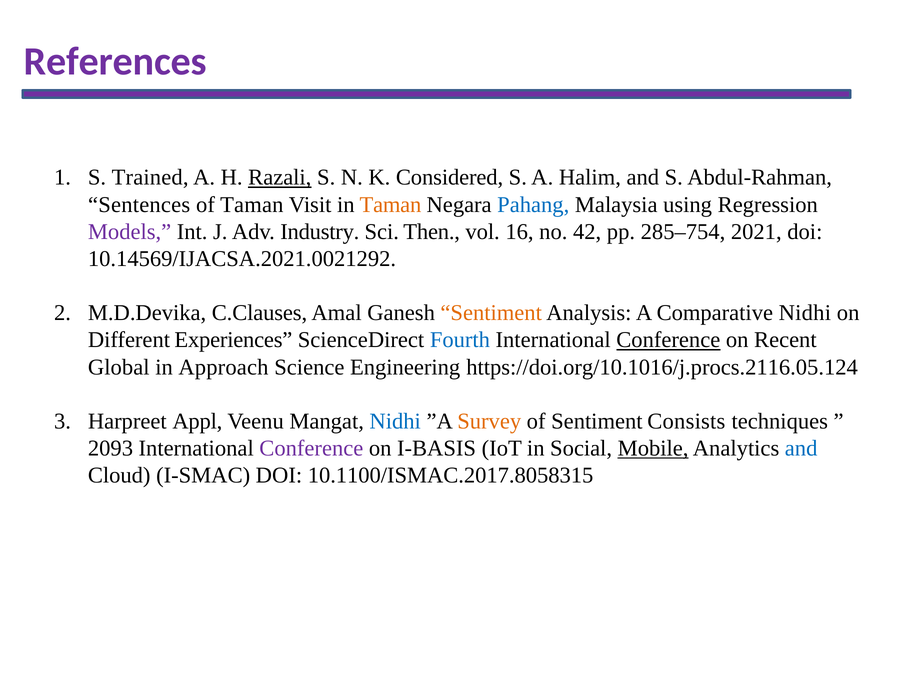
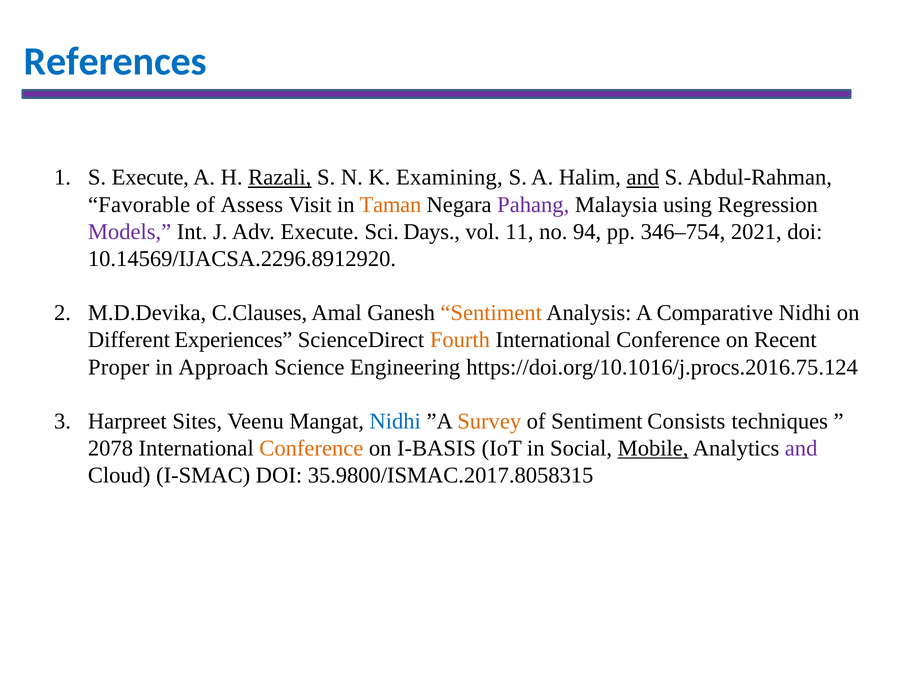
References colour: purple -> blue
S Trained: Trained -> Execute
Considered: Considered -> Examining
and at (643, 178) underline: none -> present
Sentences: Sentences -> Favorable
of Taman: Taman -> Assess
Pahang colour: blue -> purple
Adv Industry: Industry -> Execute
Then: Then -> Days
16: 16 -> 11
42: 42 -> 94
285–754: 285–754 -> 346–754
10.14569/IJACSA.2021.0021292: 10.14569/IJACSA.2021.0021292 -> 10.14569/IJACSA.2296.8912920
Fourth colour: blue -> orange
Conference at (668, 340) underline: present -> none
Global: Global -> Proper
https://doi.org/10.1016/j.procs.2116.05.124: https://doi.org/10.1016/j.procs.2116.05.124 -> https://doi.org/10.1016/j.procs.2016.75.124
Appl: Appl -> Sites
2093: 2093 -> 2078
Conference at (311, 448) colour: purple -> orange
and at (801, 448) colour: blue -> purple
10.1100/ISMAC.2017.8058315: 10.1100/ISMAC.2017.8058315 -> 35.9800/ISMAC.2017.8058315
